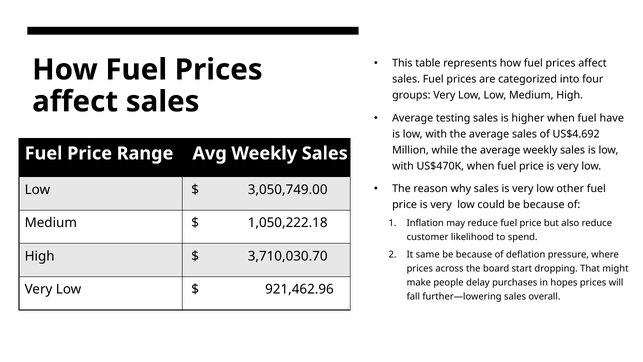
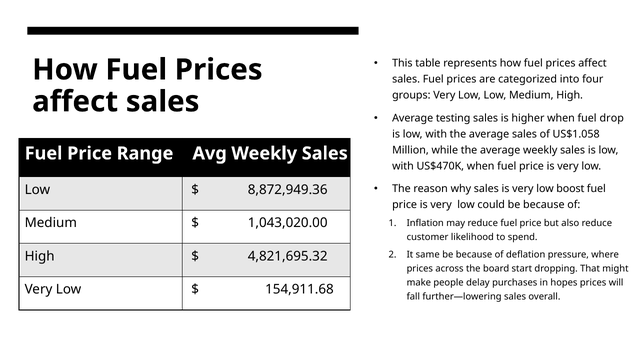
have: have -> drop
US$4.692: US$4.692 -> US$1.058
other: other -> boost
3,050,749.00: 3,050,749.00 -> 8,872,949.36
1,050,222.18: 1,050,222.18 -> 1,043,020.00
3,710,030.70: 3,710,030.70 -> 4,821,695.32
921,462.96: 921,462.96 -> 154,911.68
